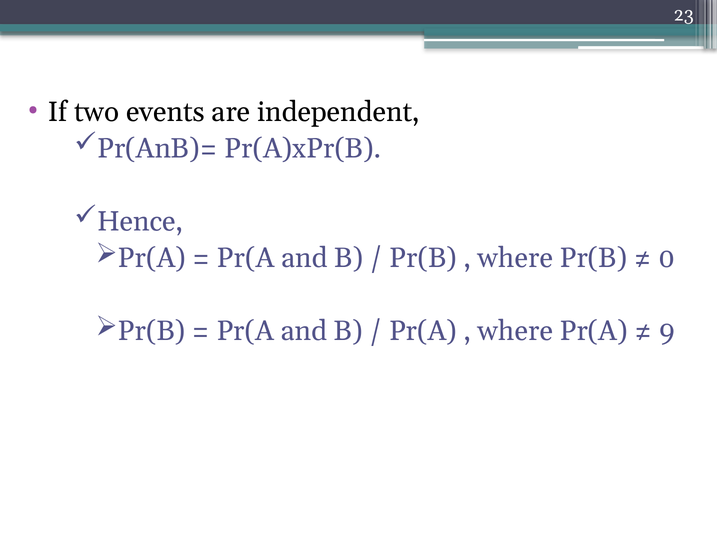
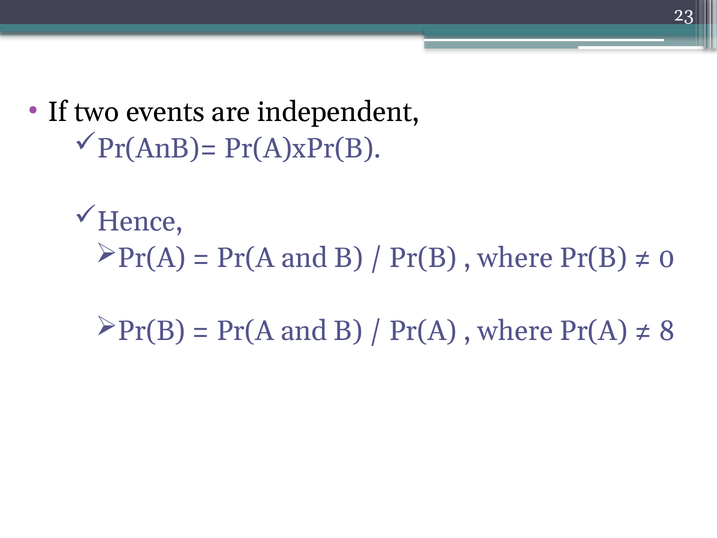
9: 9 -> 8
